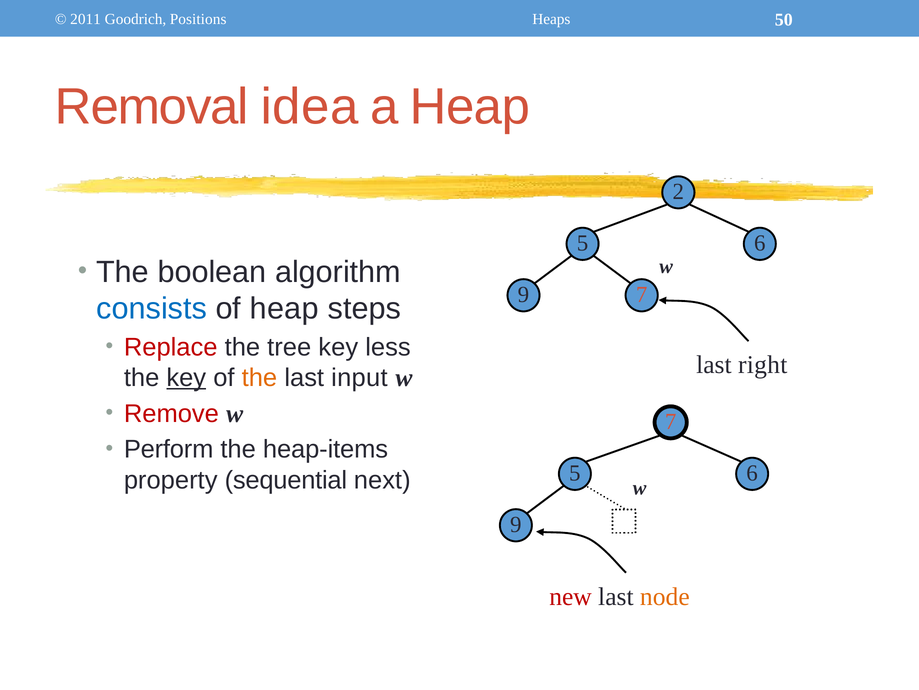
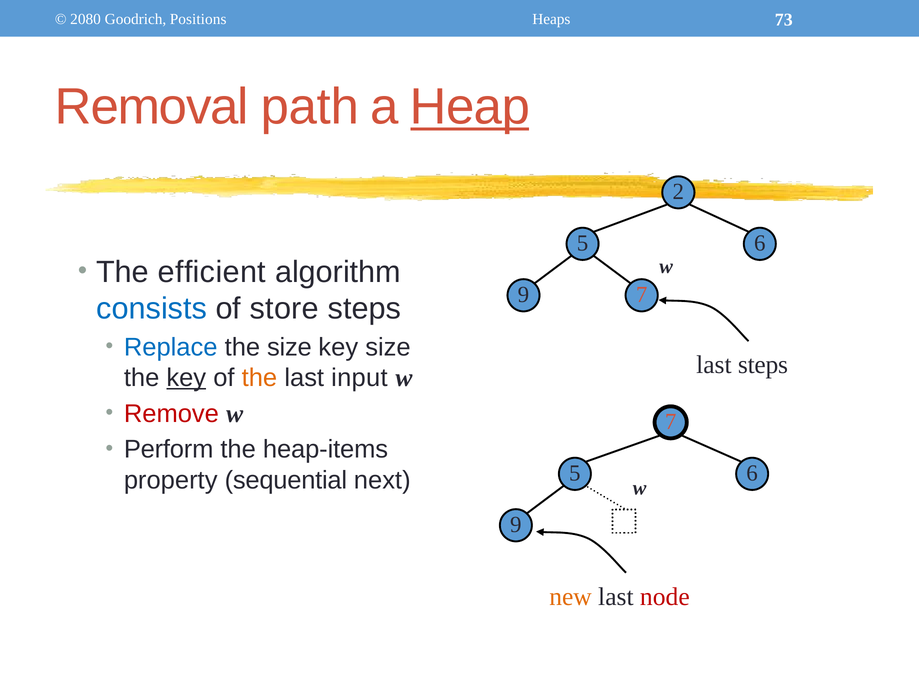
2011: 2011 -> 2080
50: 50 -> 73
idea: idea -> path
Heap at (470, 107) underline: none -> present
boolean: boolean -> efficient
of heap: heap -> store
Replace colour: red -> blue
the tree: tree -> size
key less: less -> size
last right: right -> steps
new colour: red -> orange
node colour: orange -> red
